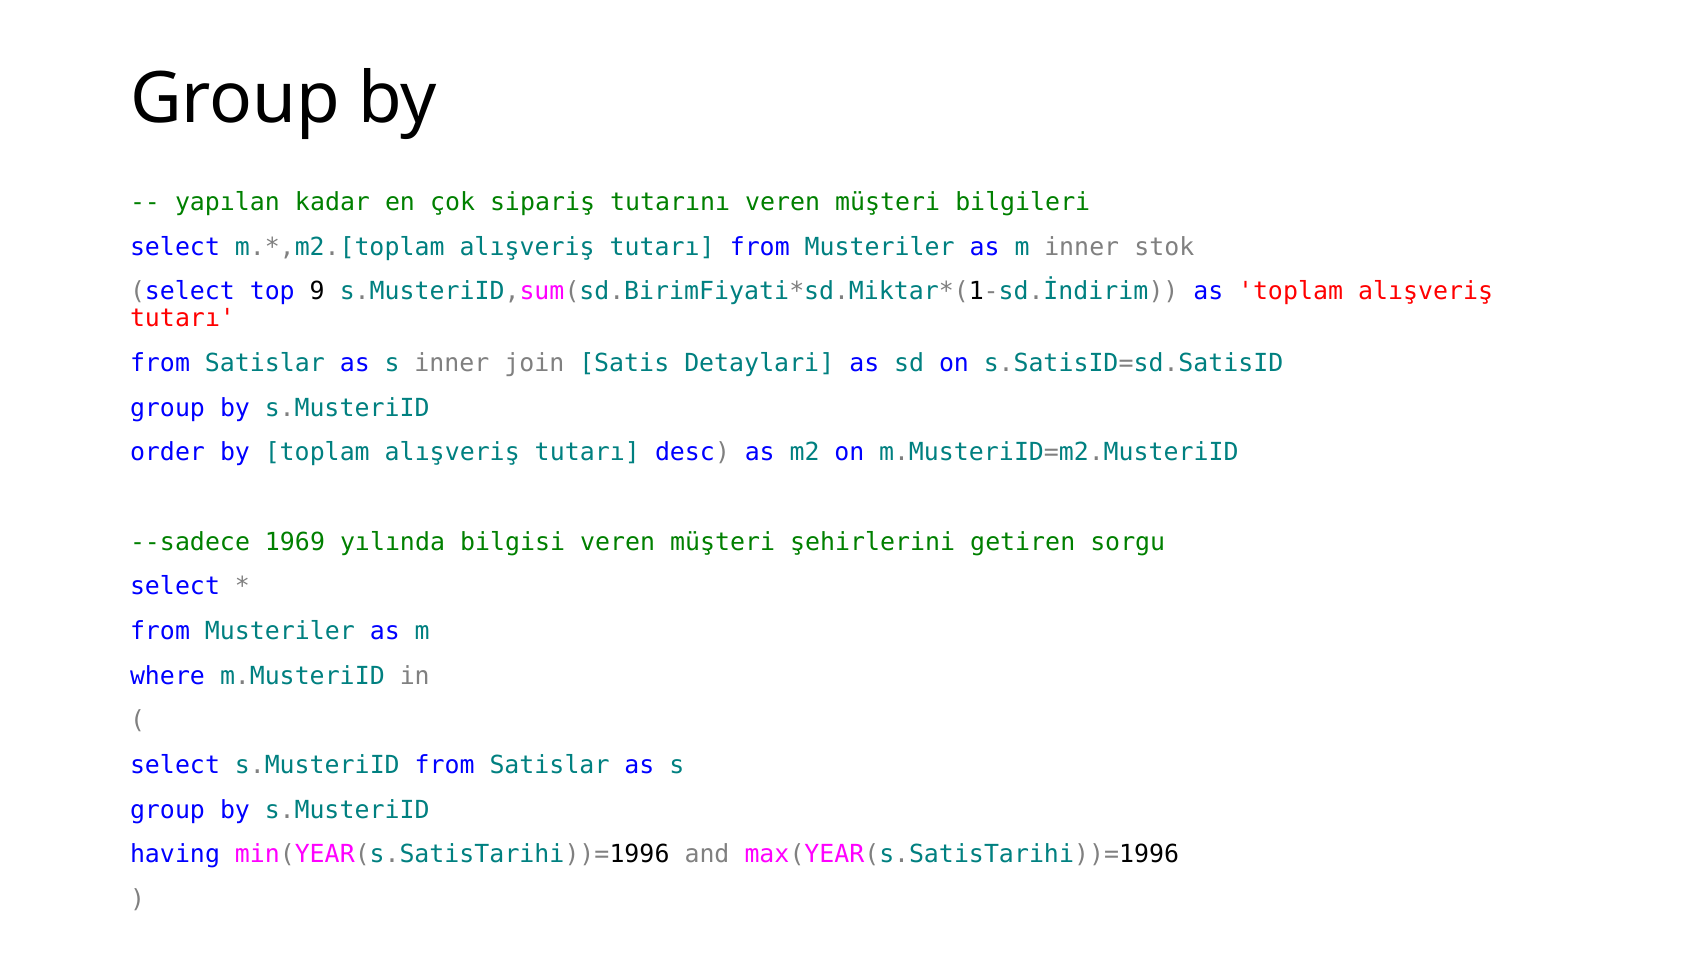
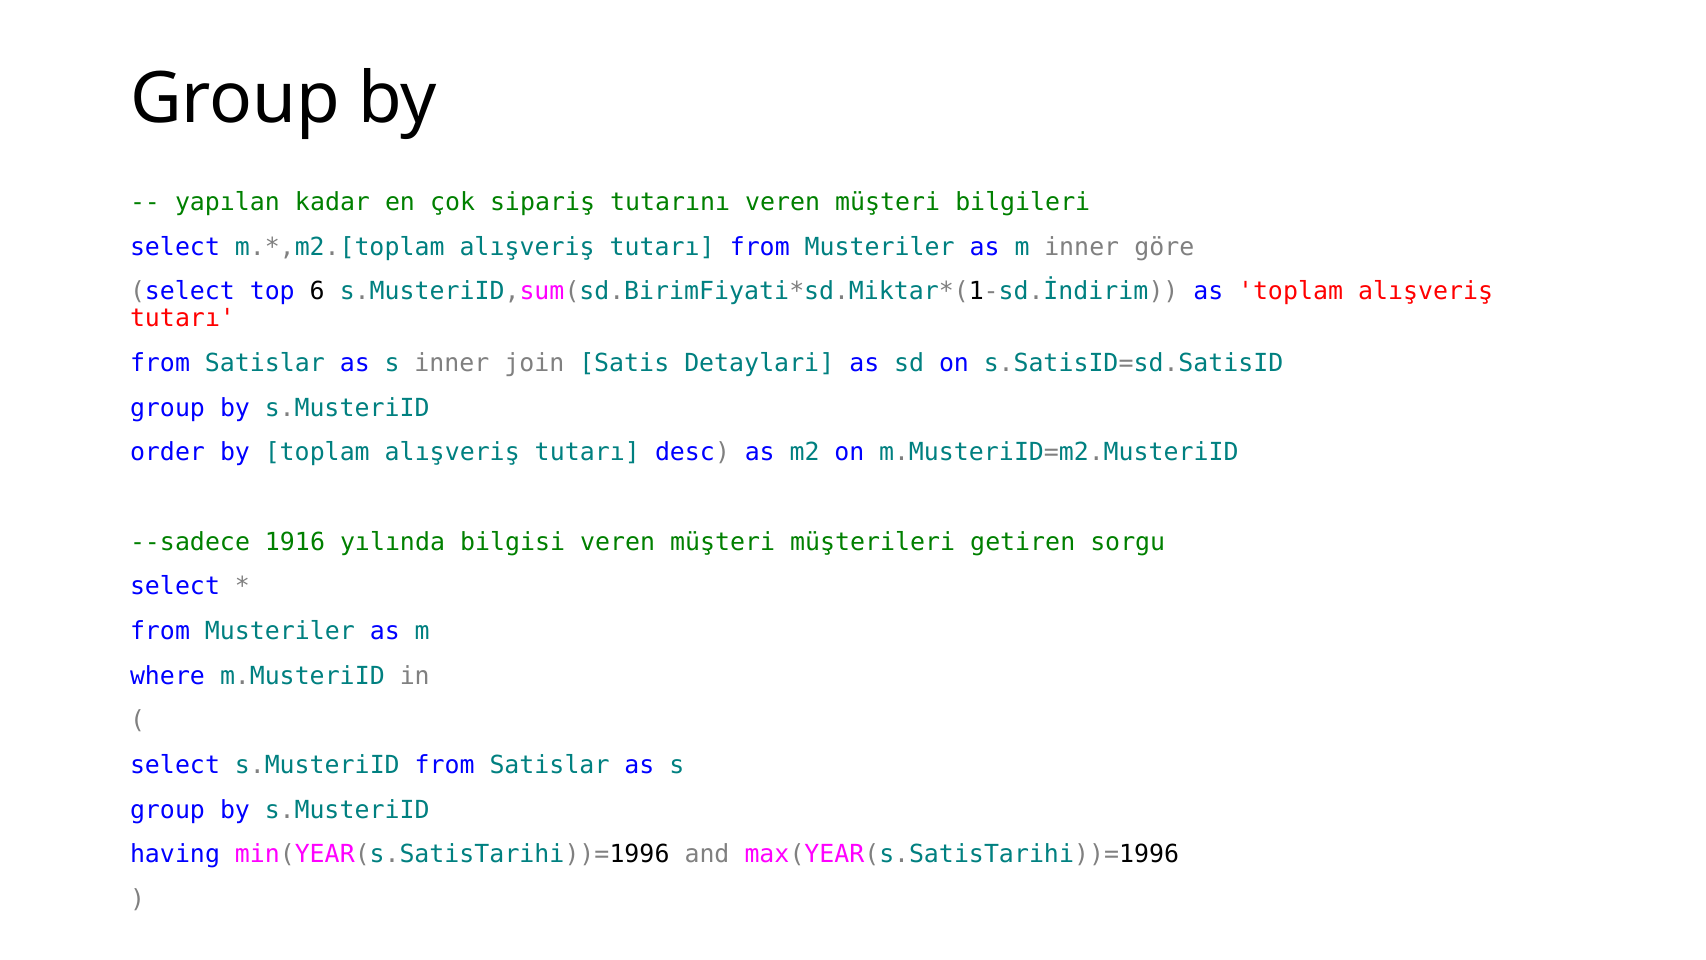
stok: stok -> göre
9: 9 -> 6
1969: 1969 -> 1916
şehirlerini: şehirlerini -> müşterileri
